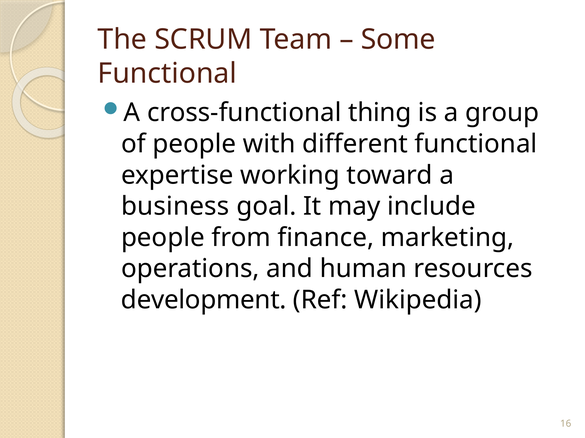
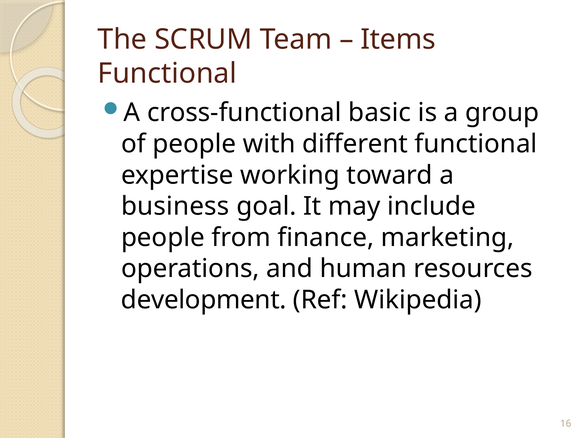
Some: Some -> Items
thing: thing -> basic
